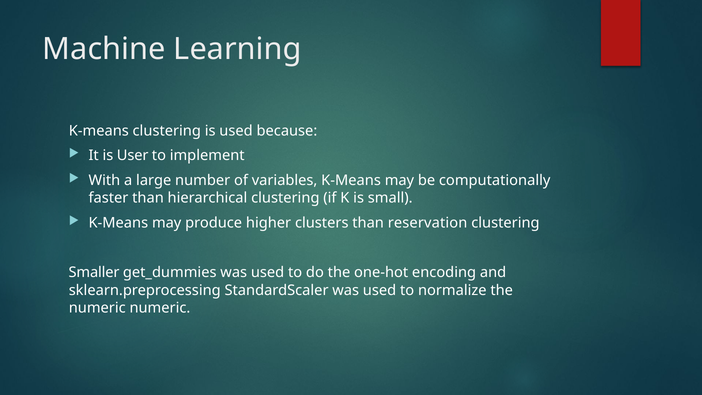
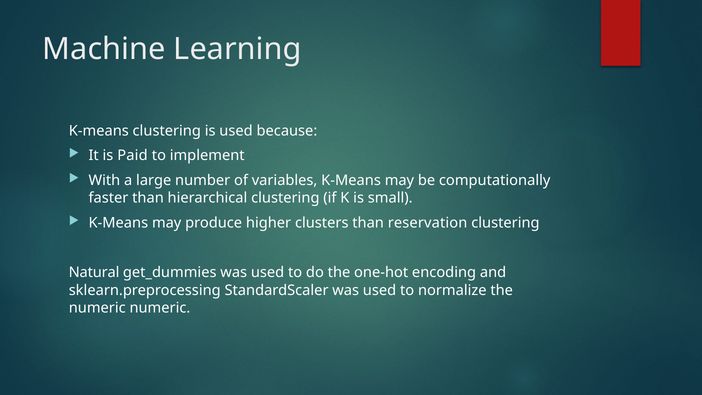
User: User -> Paid
Smaller: Smaller -> Natural
